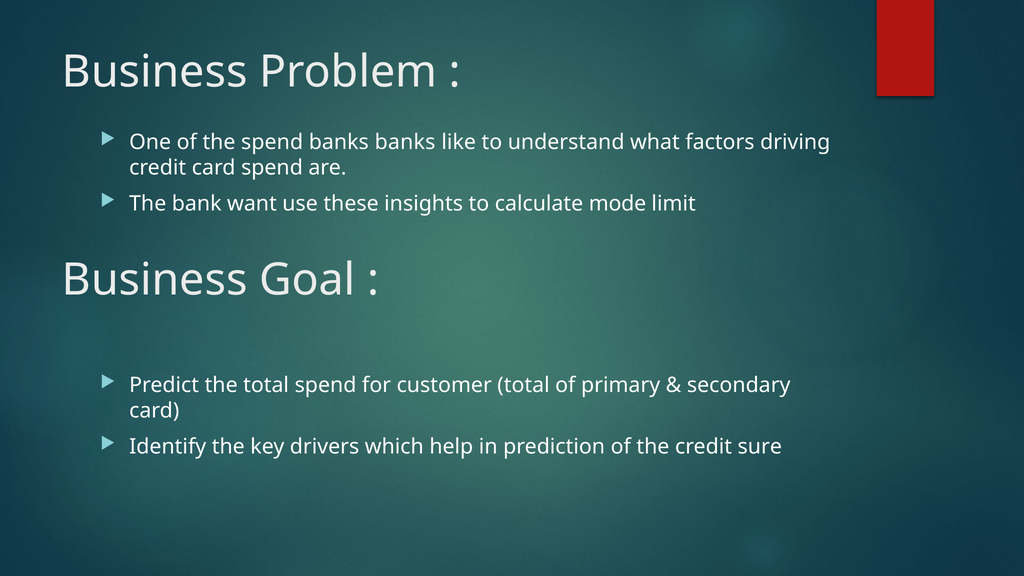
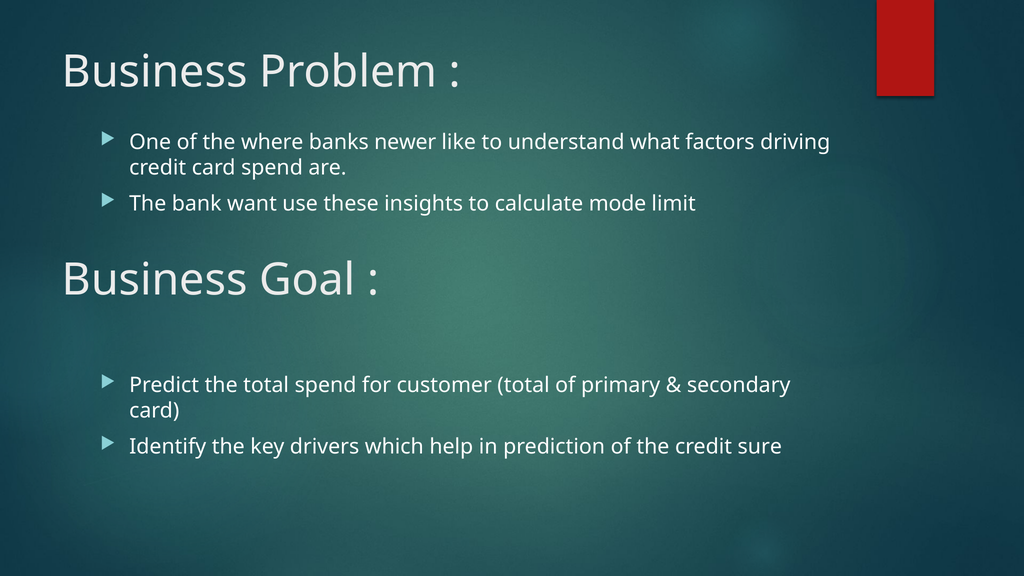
the spend: spend -> where
banks banks: banks -> newer
